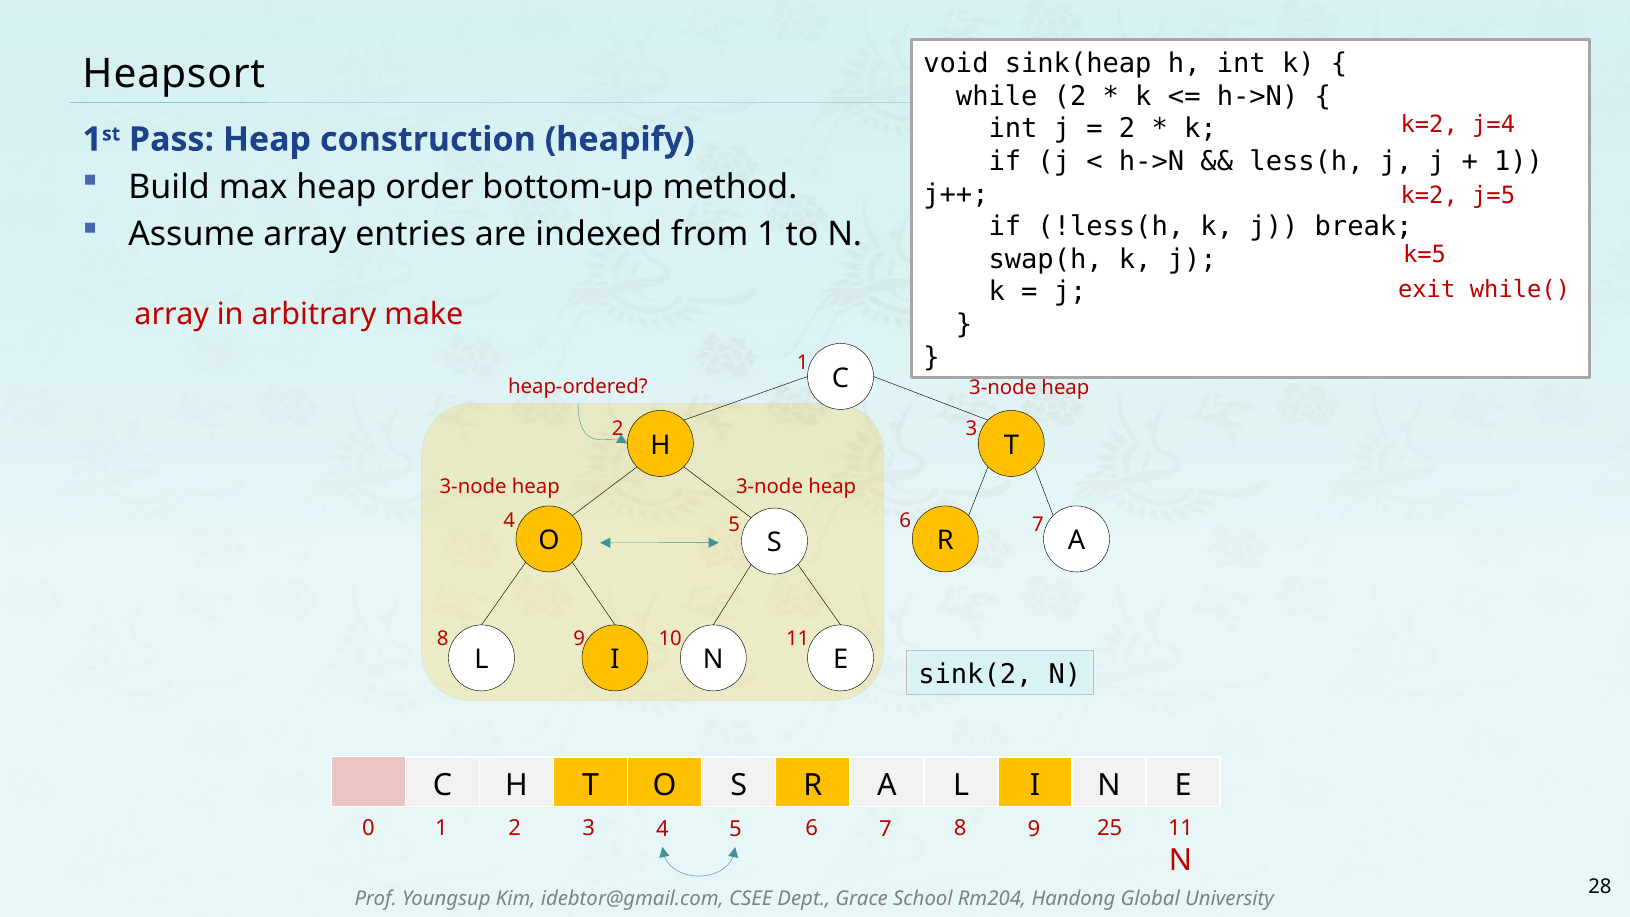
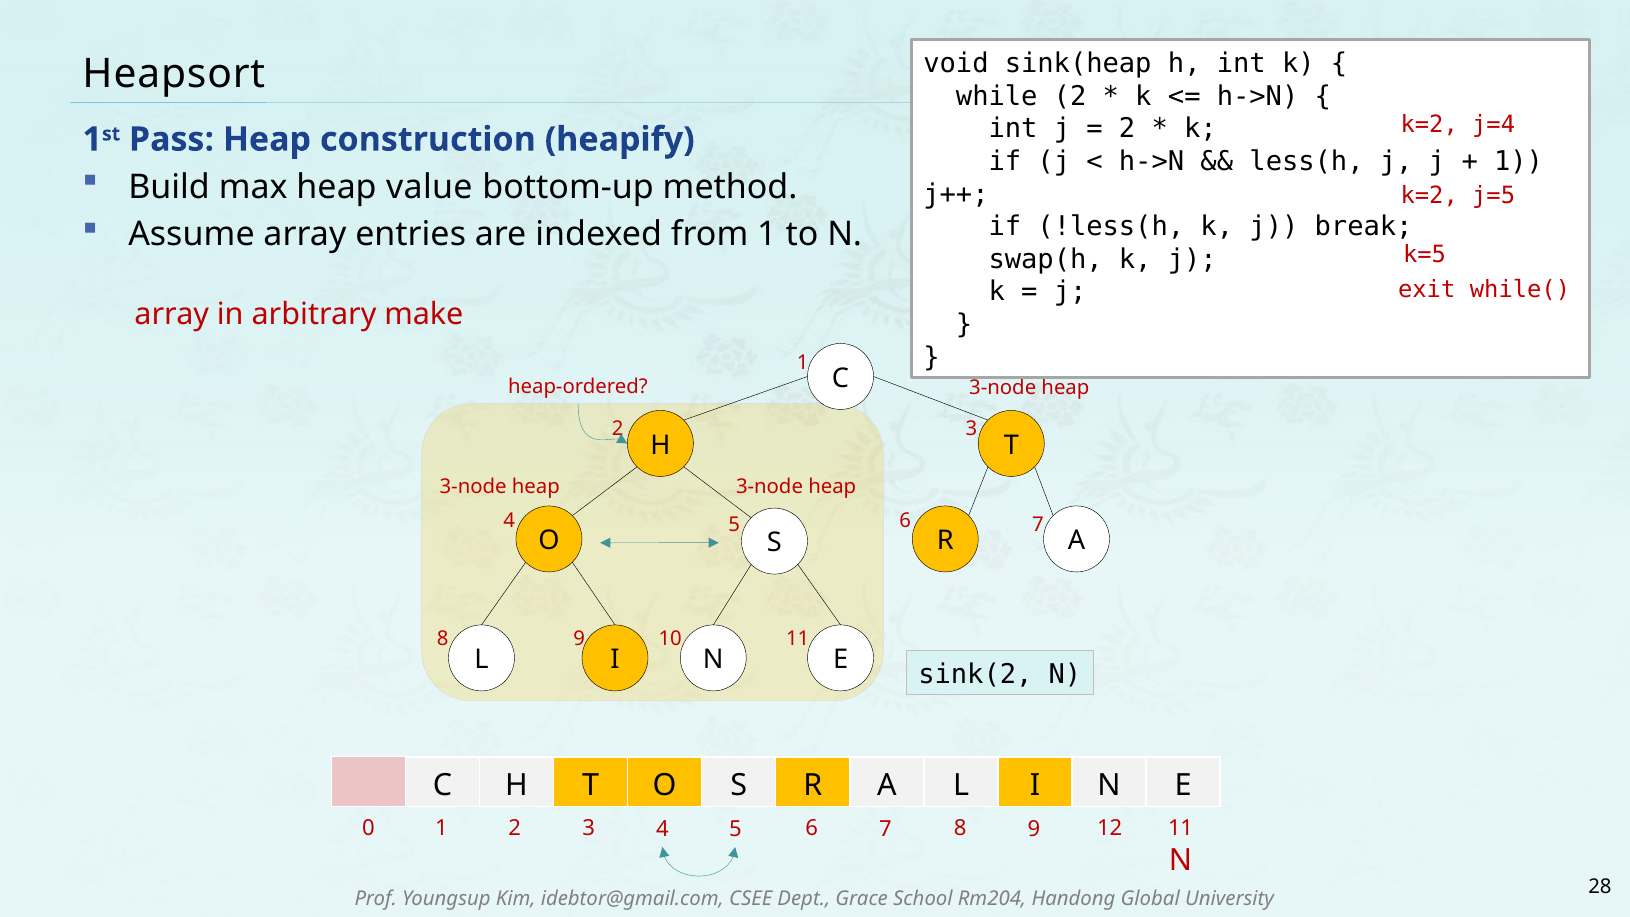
order: order -> value
25: 25 -> 12
